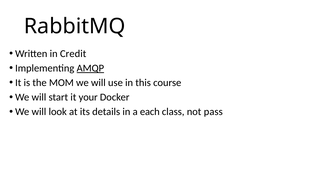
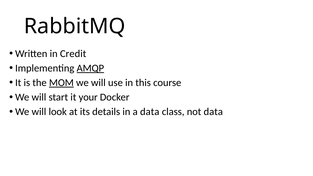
MOM underline: none -> present
a each: each -> data
not pass: pass -> data
